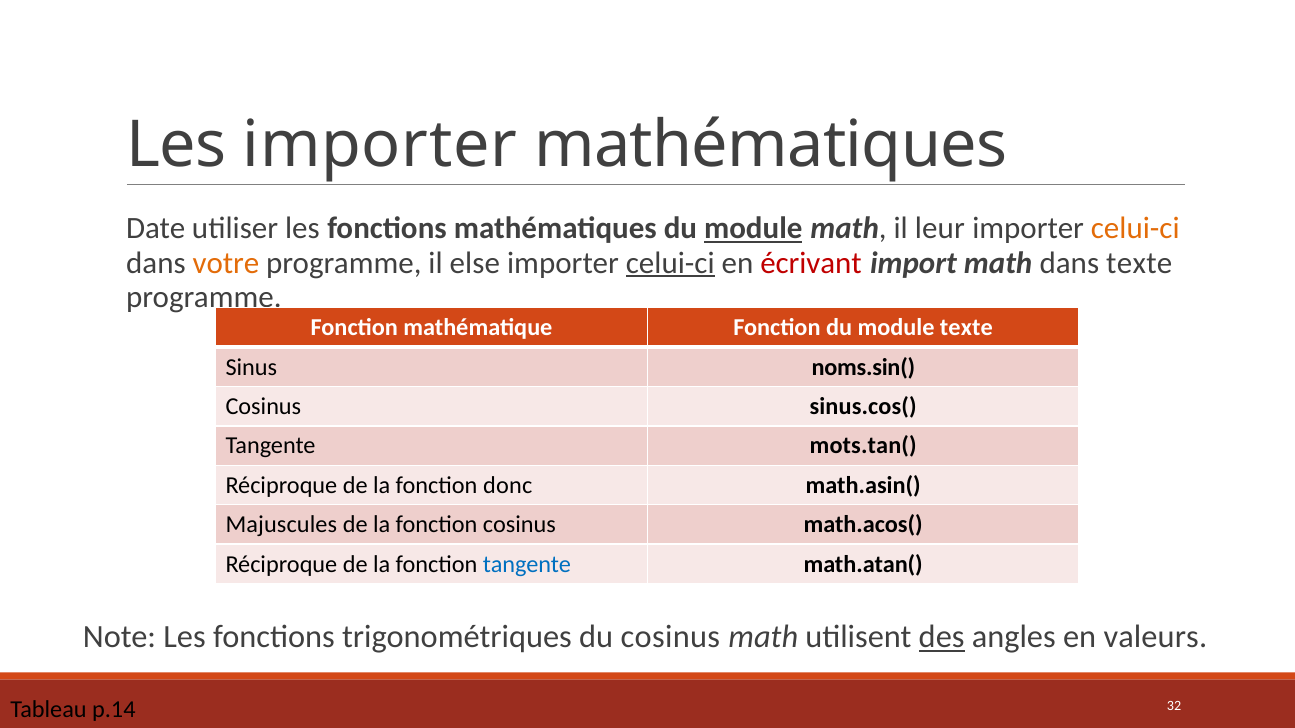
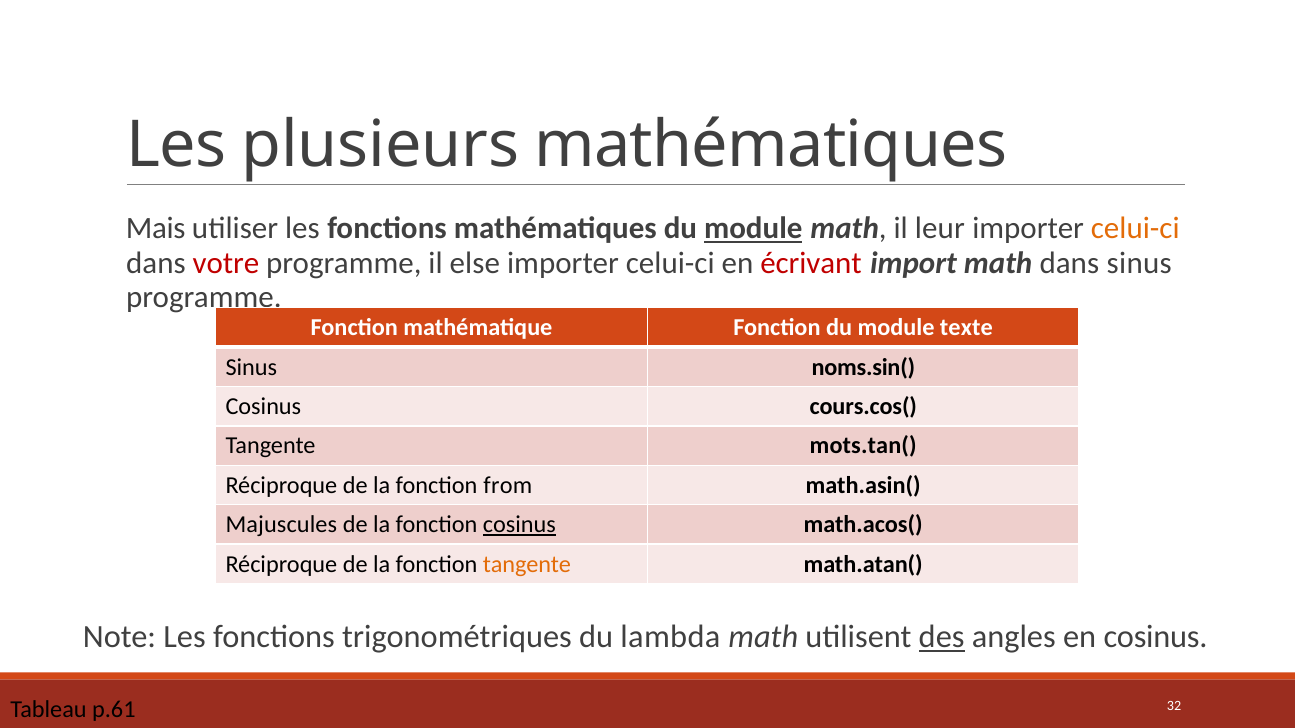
Les importer: importer -> plusieurs
Date: Date -> Mais
votre colour: orange -> red
celui-ci at (670, 263) underline: present -> none
dans texte: texte -> sinus
sinus.cos(: sinus.cos( -> cours.cos(
donc: donc -> from
cosinus at (519, 525) underline: none -> present
tangente at (527, 564) colour: blue -> orange
du cosinus: cosinus -> lambda
en valeurs: valeurs -> cosinus
p.14: p.14 -> p.61
